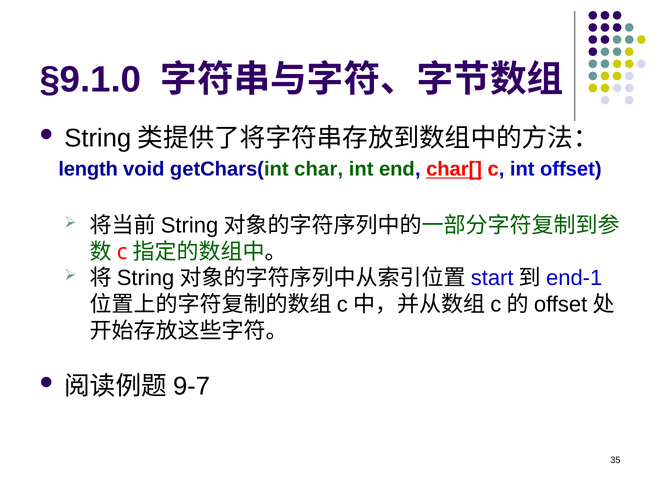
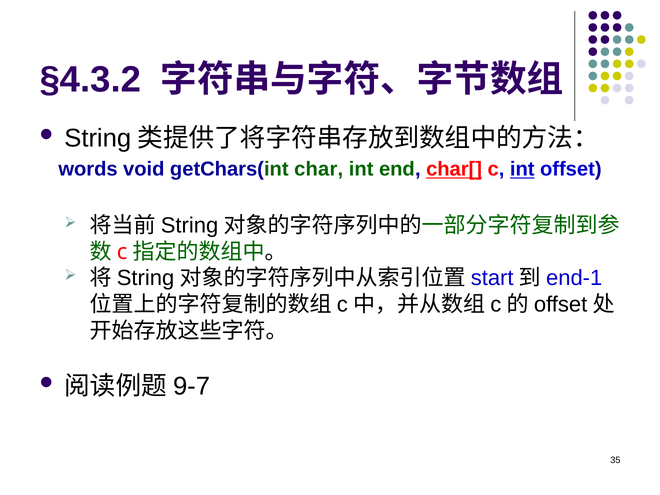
§9.1.0: §9.1.0 -> §4.3.2
length: length -> words
int at (522, 169) underline: none -> present
